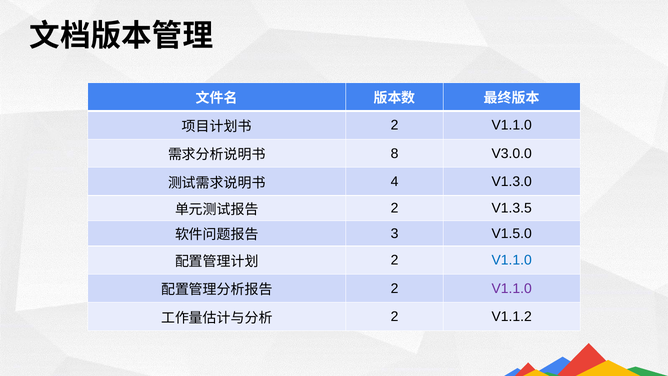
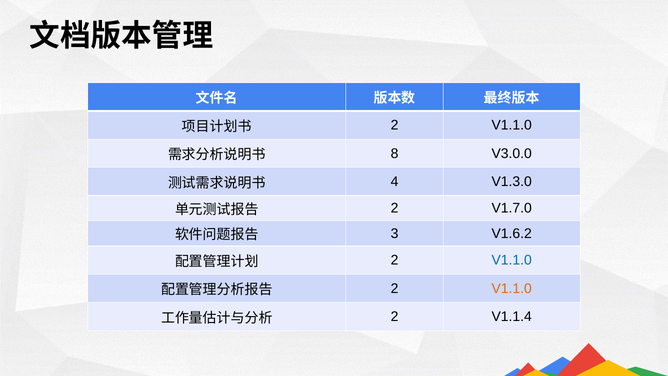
V1.3.5: V1.3.5 -> V1.7.0
V1.5.0: V1.5.0 -> V1.6.2
V1.1.0 at (512, 288) colour: purple -> orange
V1.1.2: V1.1.2 -> V1.1.4
